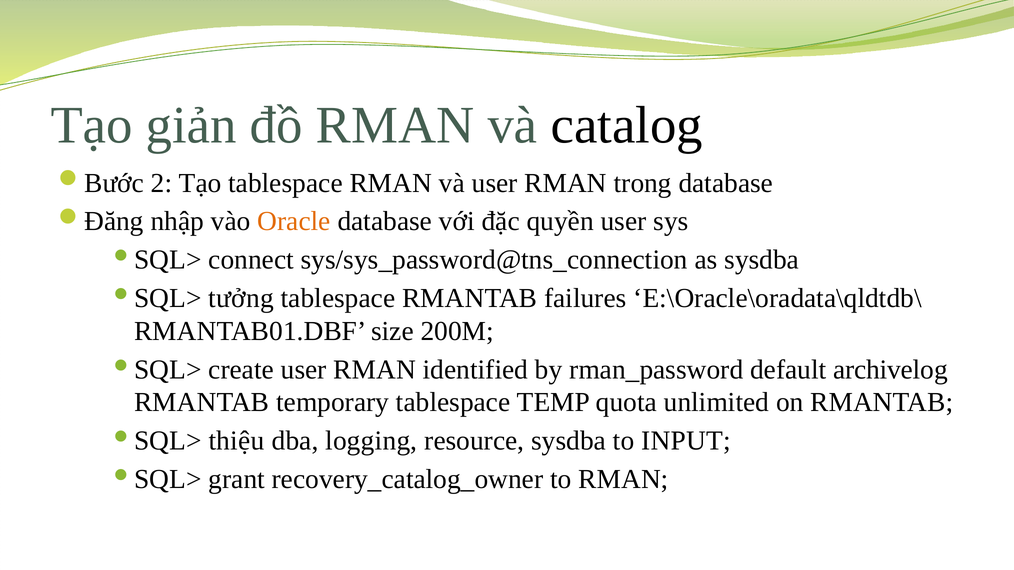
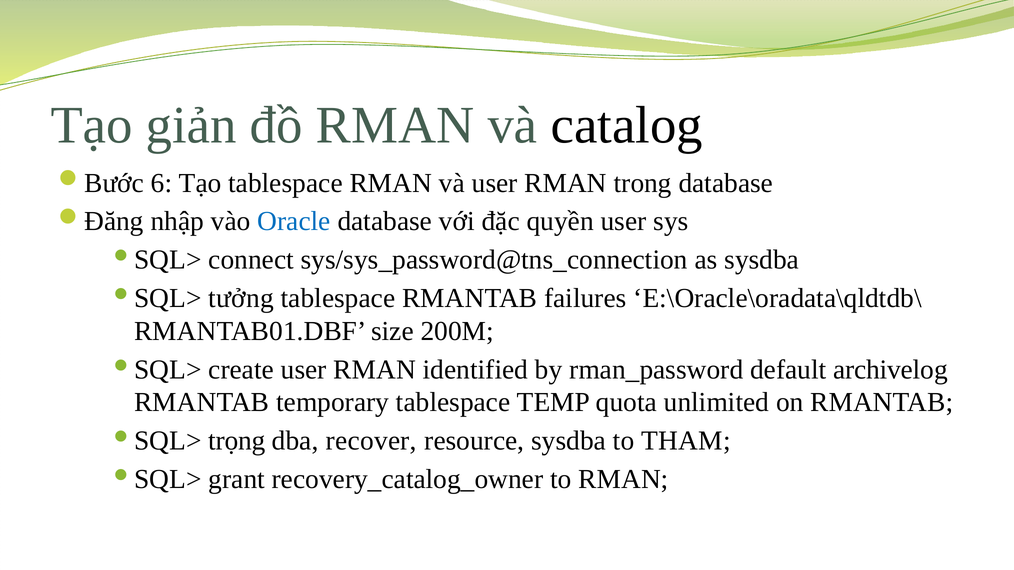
2: 2 -> 6
Oracle colour: orange -> blue
thiệu: thiệu -> trọng
logging: logging -> recover
INPUT: INPUT -> THAM
